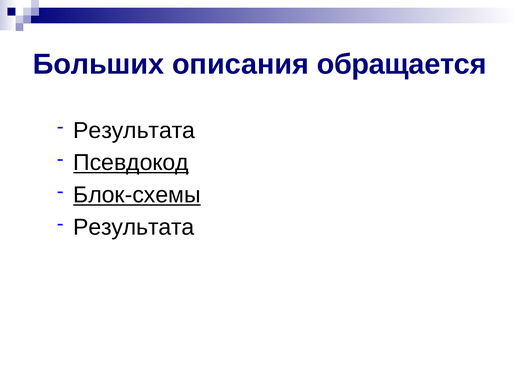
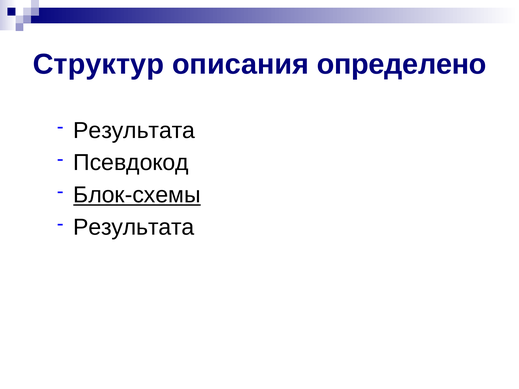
Больших: Больших -> Структур
обращается: обращается -> определено
Псевдокод underline: present -> none
